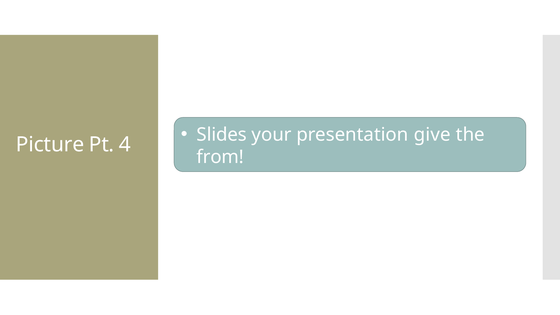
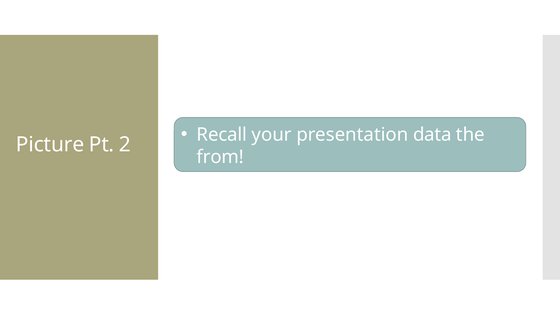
Slides: Slides -> Recall
give: give -> data
4: 4 -> 2
